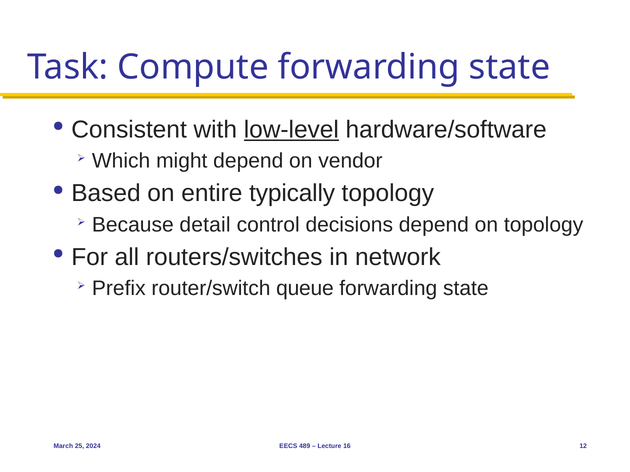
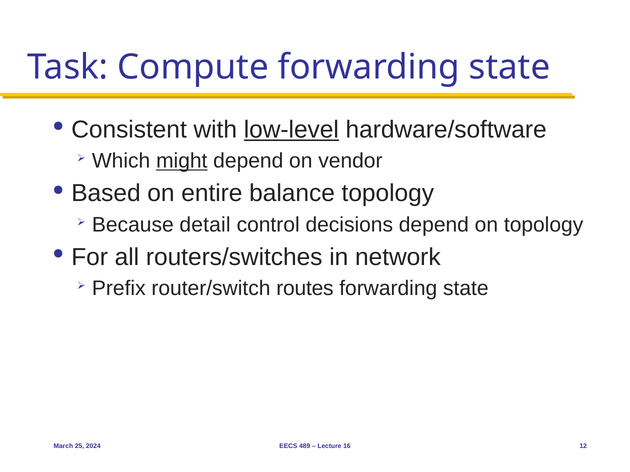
might underline: none -> present
typically: typically -> balance
queue: queue -> routes
